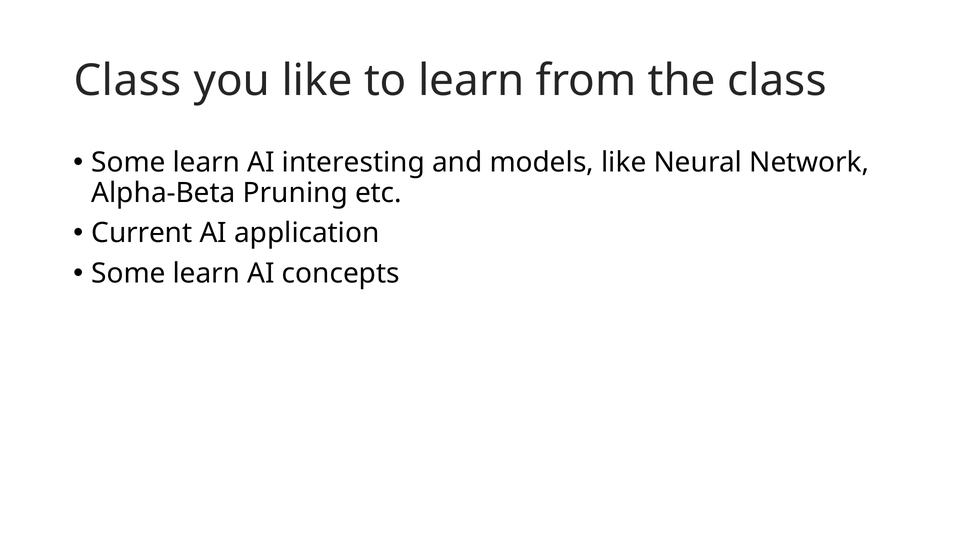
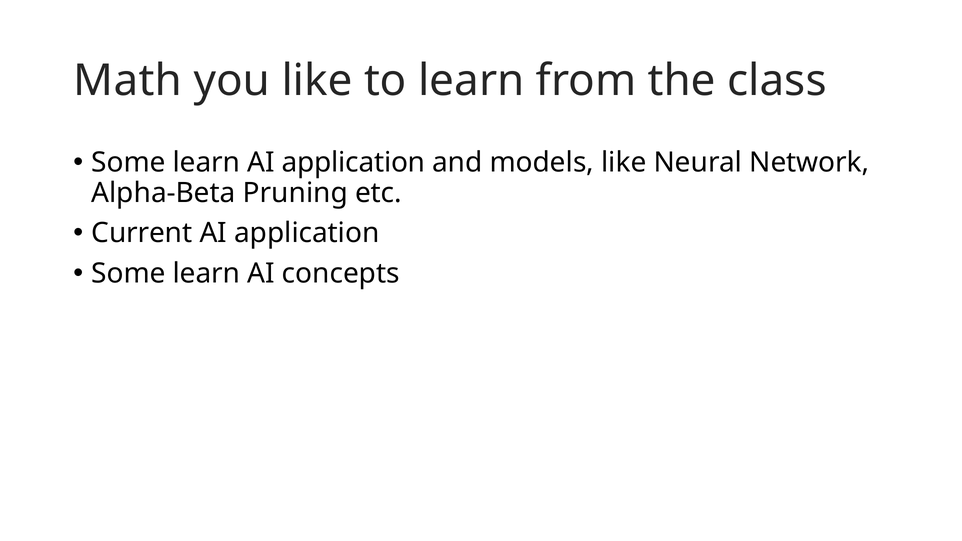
Class at (128, 81): Class -> Math
interesting at (353, 163): interesting -> application
